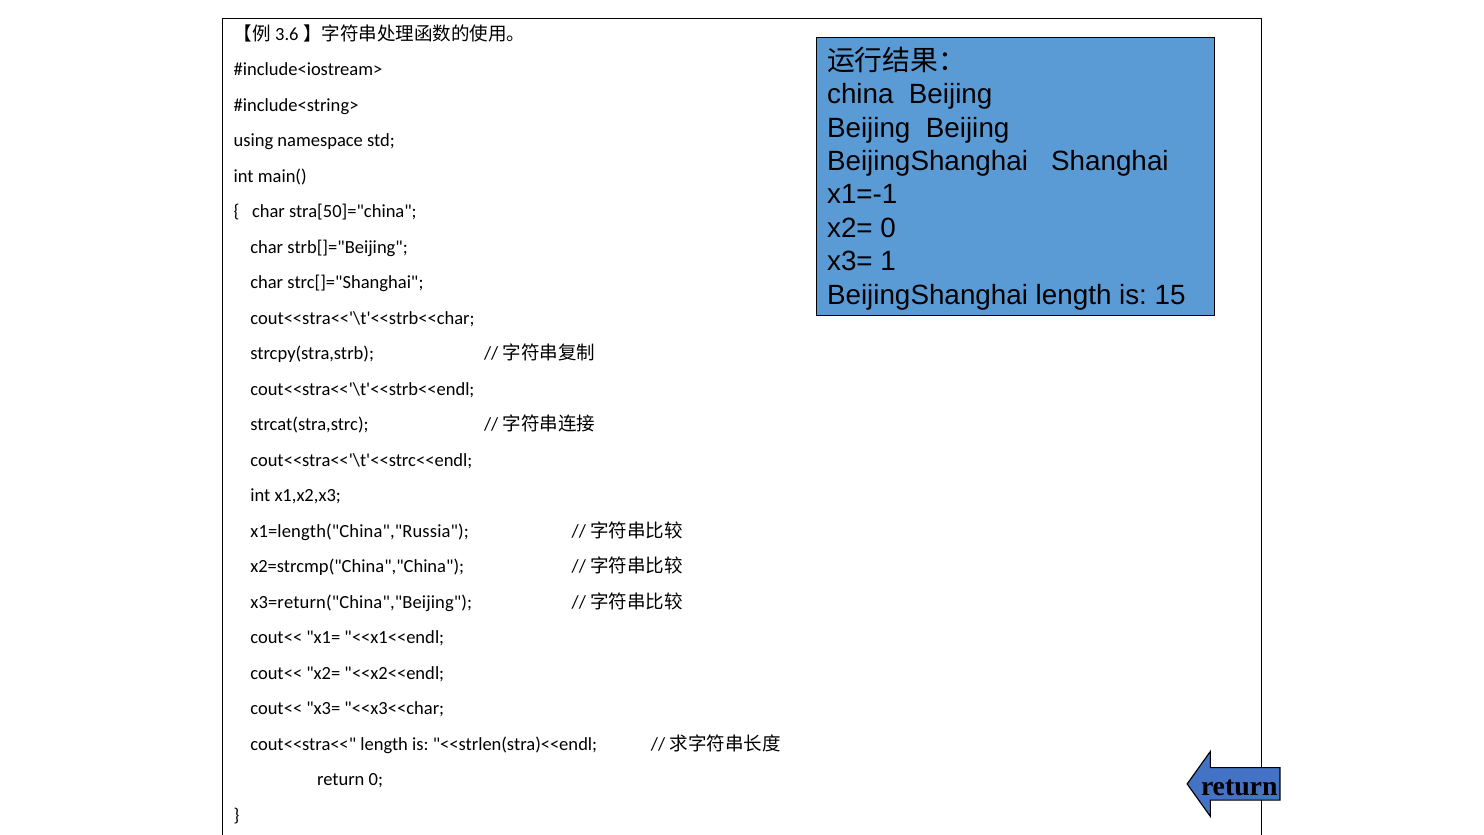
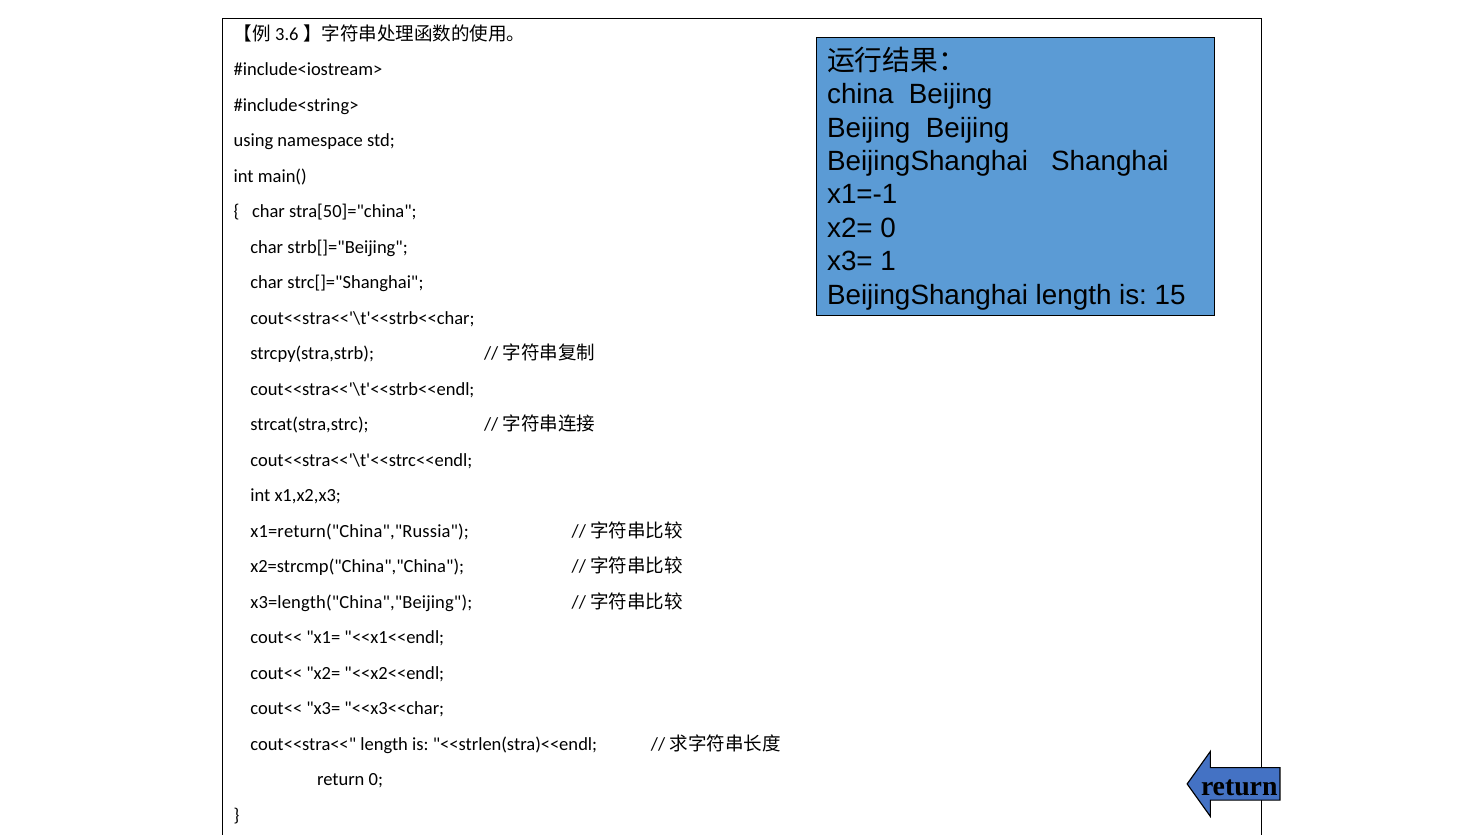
x1=length("China","Russia: x1=length("China","Russia -> x1=return("China","Russia
x3=return("China","Beijing: x3=return("China","Beijing -> x3=length("China","Beijing
